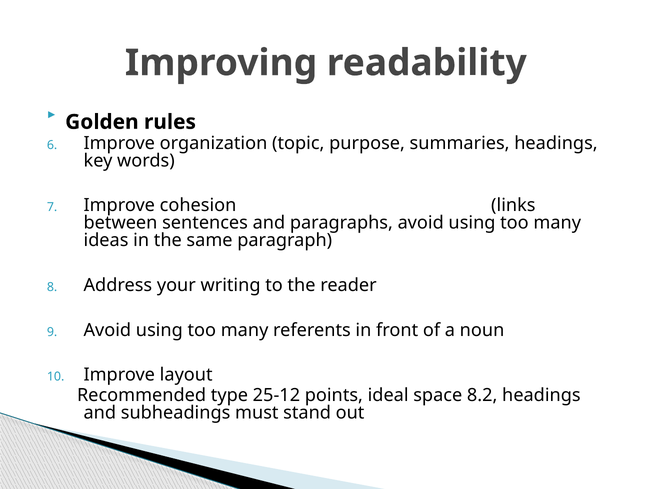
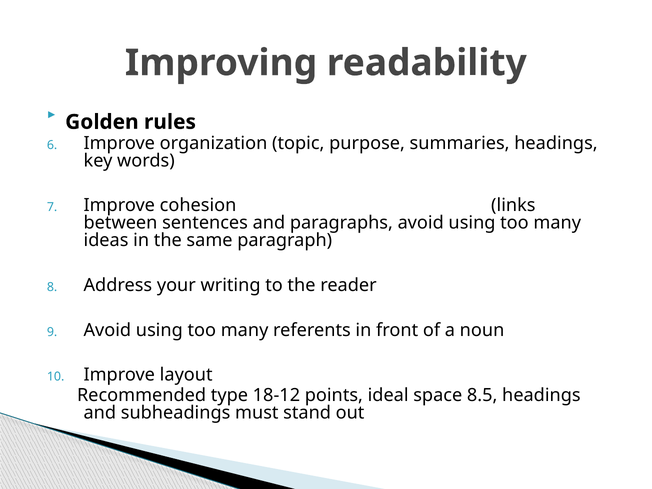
25-12: 25-12 -> 18-12
8.2: 8.2 -> 8.5
